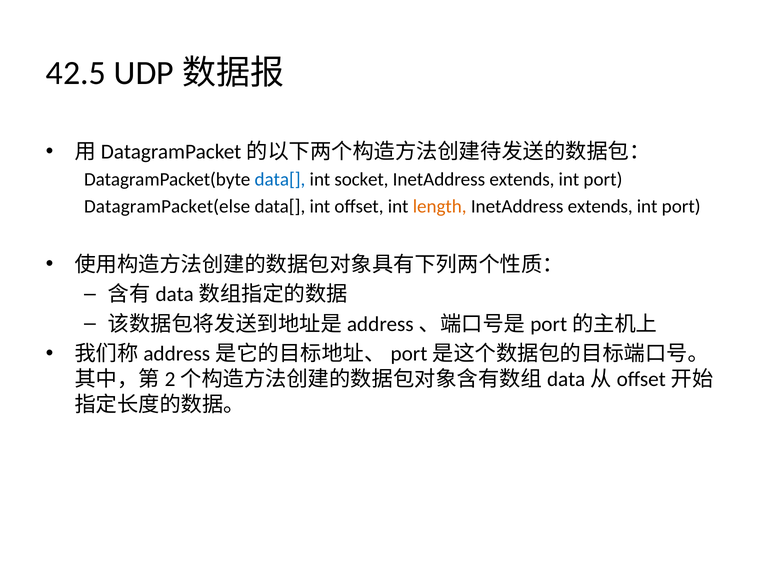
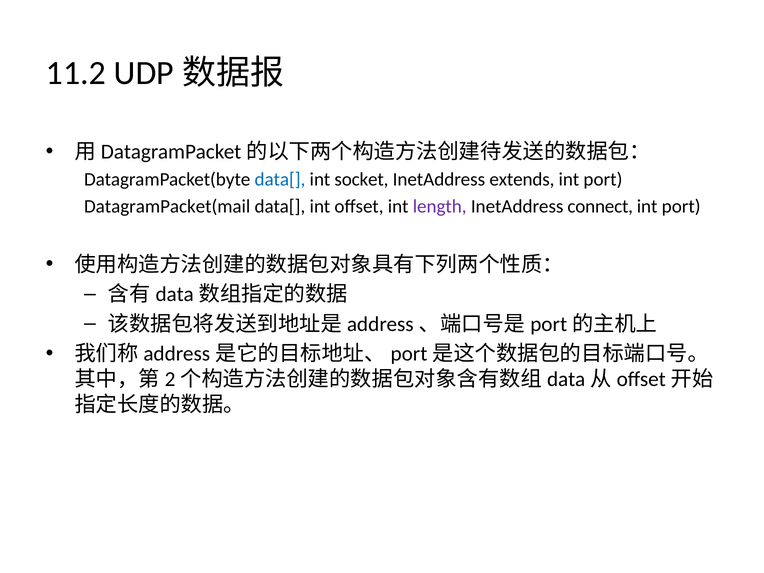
42.5: 42.5 -> 11.2
DatagramPacket(else: DatagramPacket(else -> DatagramPacket(mail
length colour: orange -> purple
extends at (600, 206): extends -> connect
